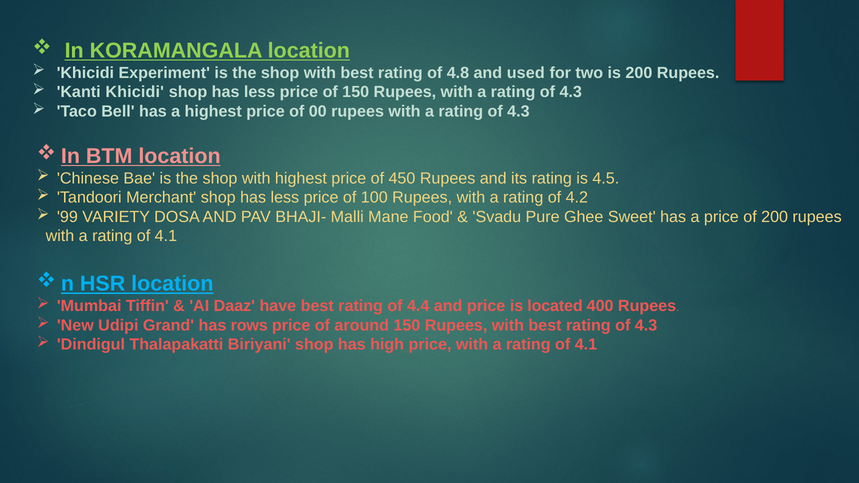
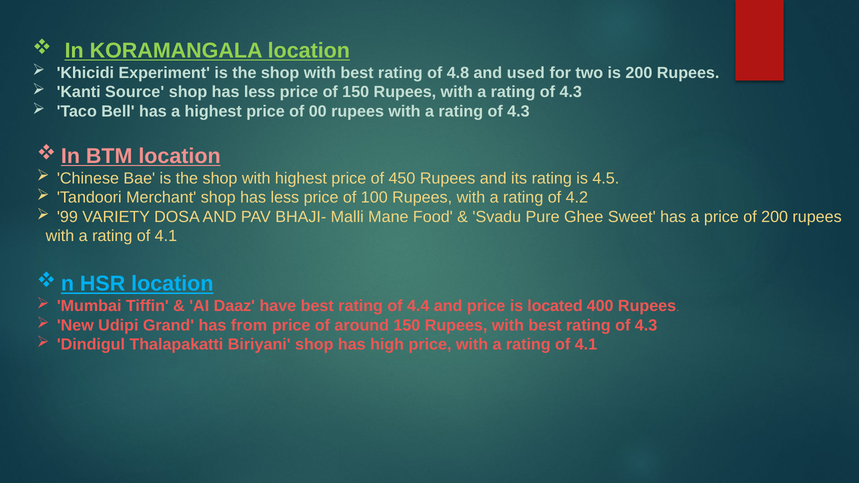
Kanti Khicidi: Khicidi -> Source
rows: rows -> from
